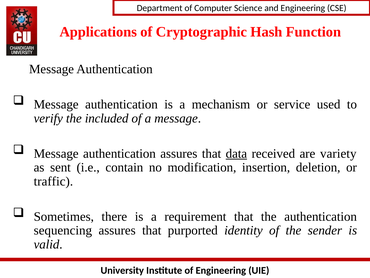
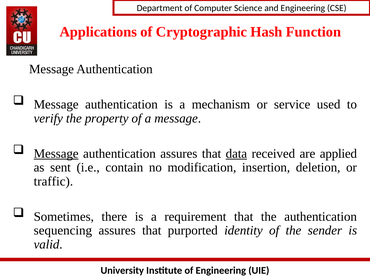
included: included -> property
Message at (56, 153) underline: none -> present
variety: variety -> applied
